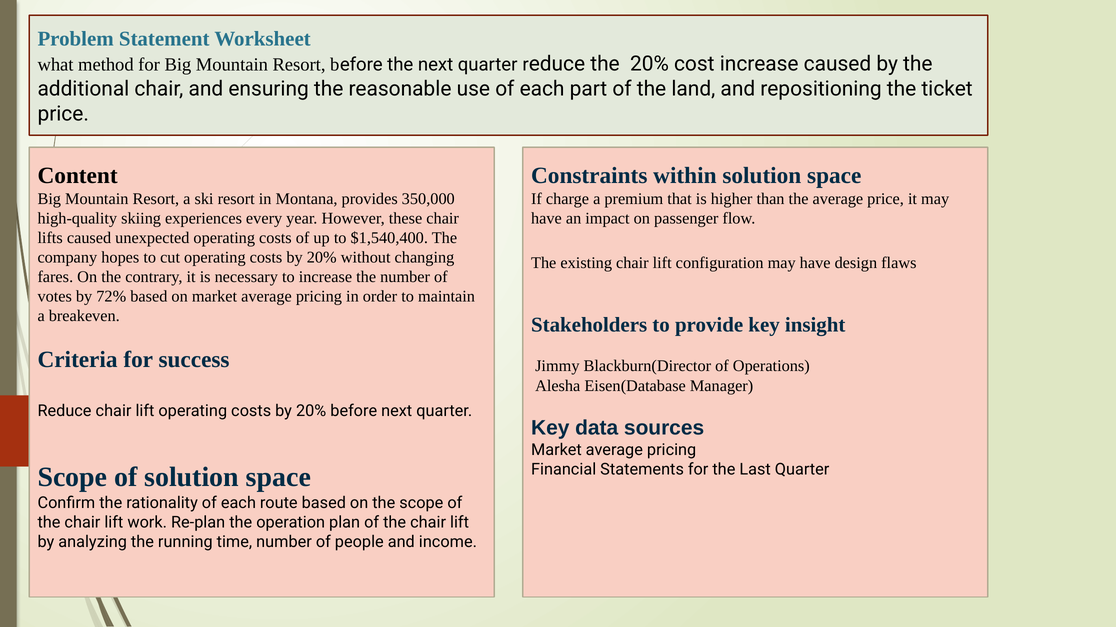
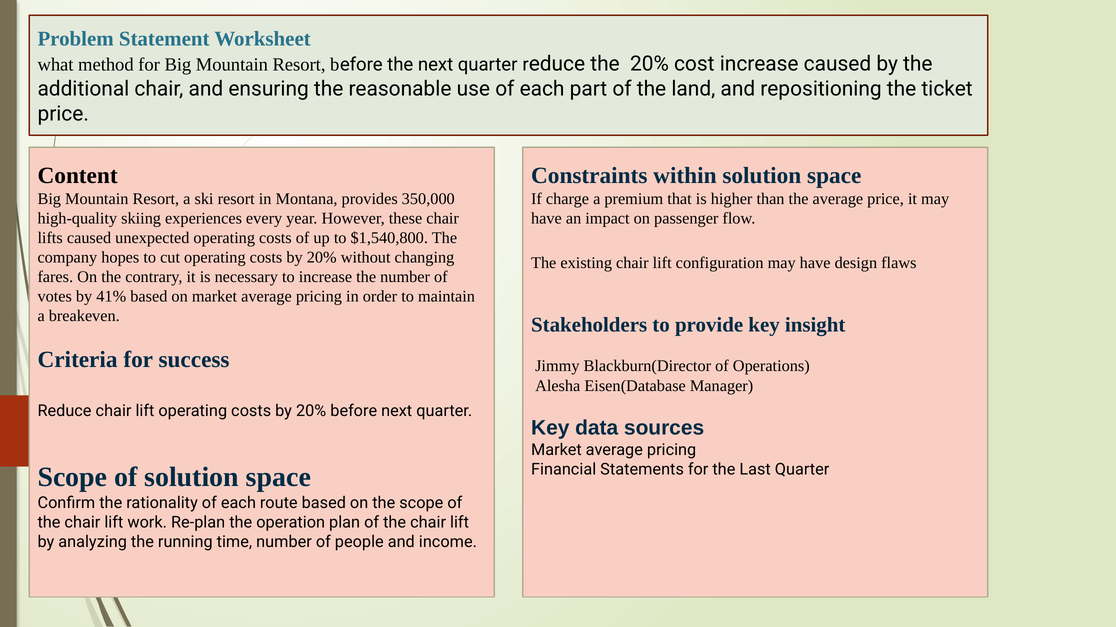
$1,540,400: $1,540,400 -> $1,540,800
72%: 72% -> 41%
